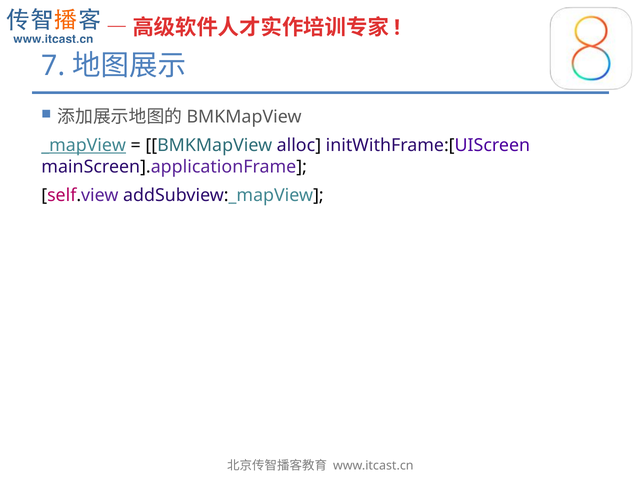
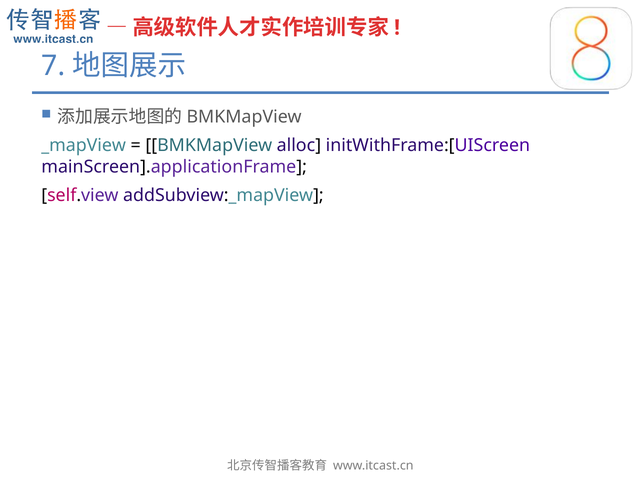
_mapView underline: present -> none
